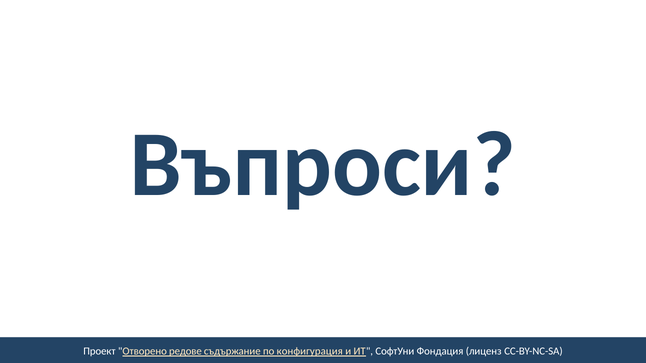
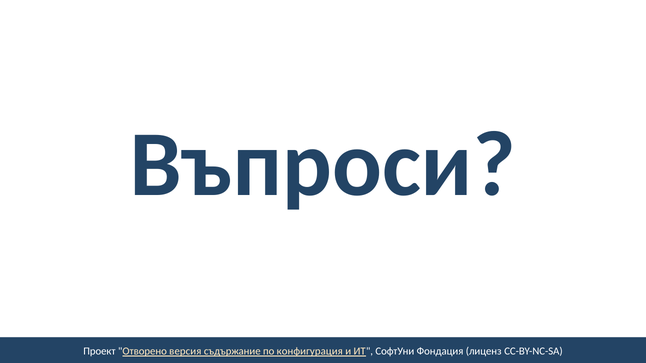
редове: редове -> версия
